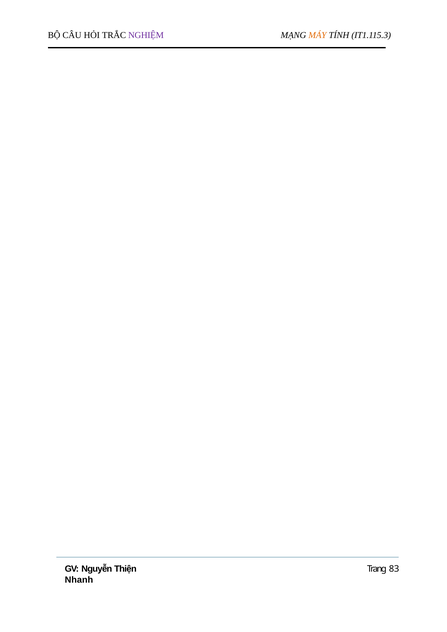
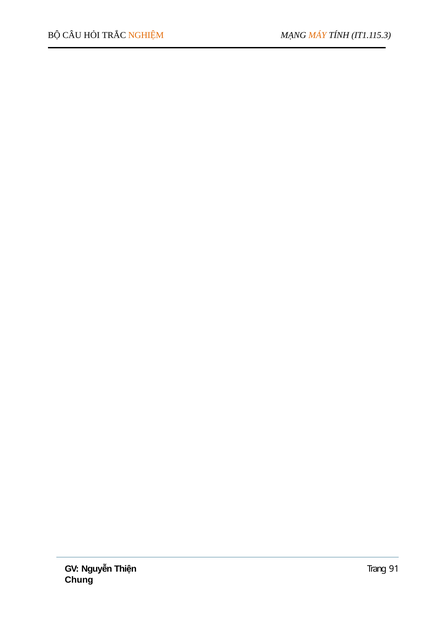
NGHIỆM colour: purple -> orange
83: 83 -> 91
Nhanh: Nhanh -> Chung
